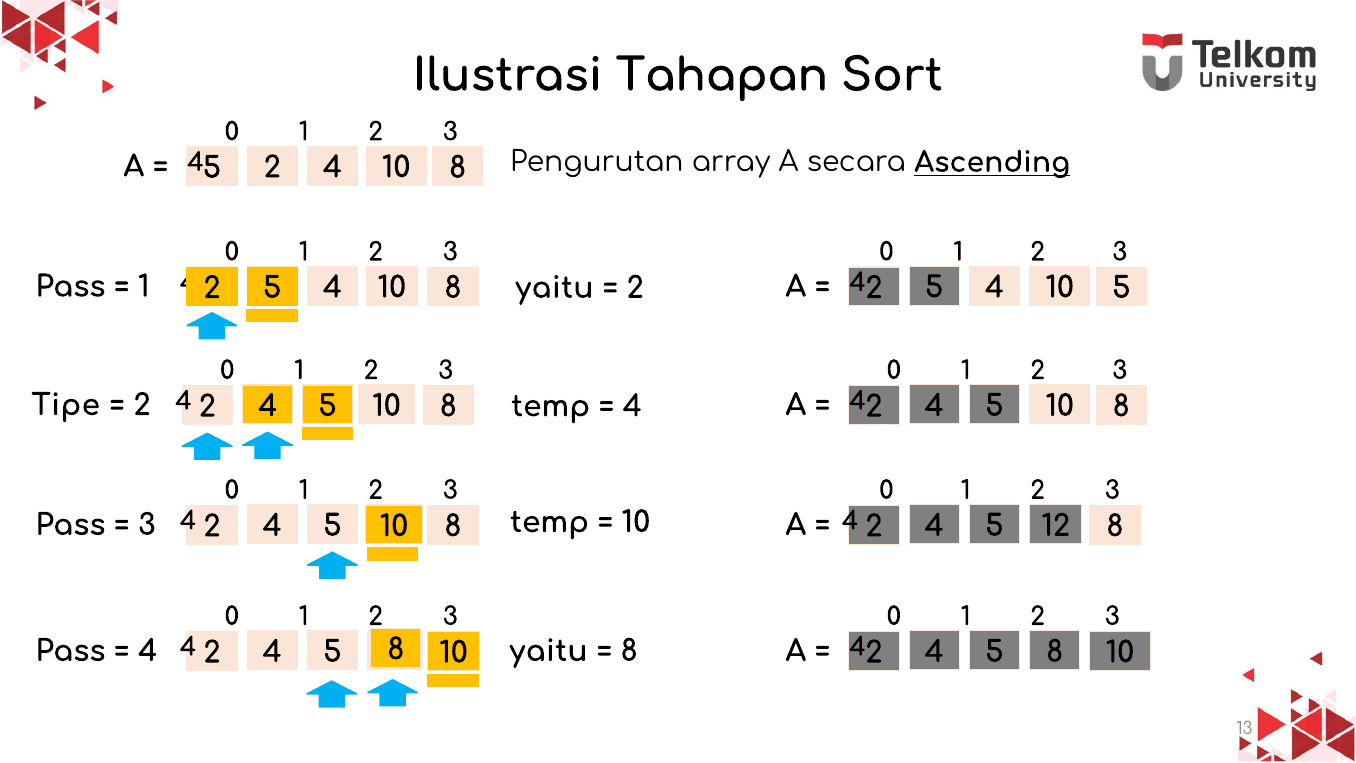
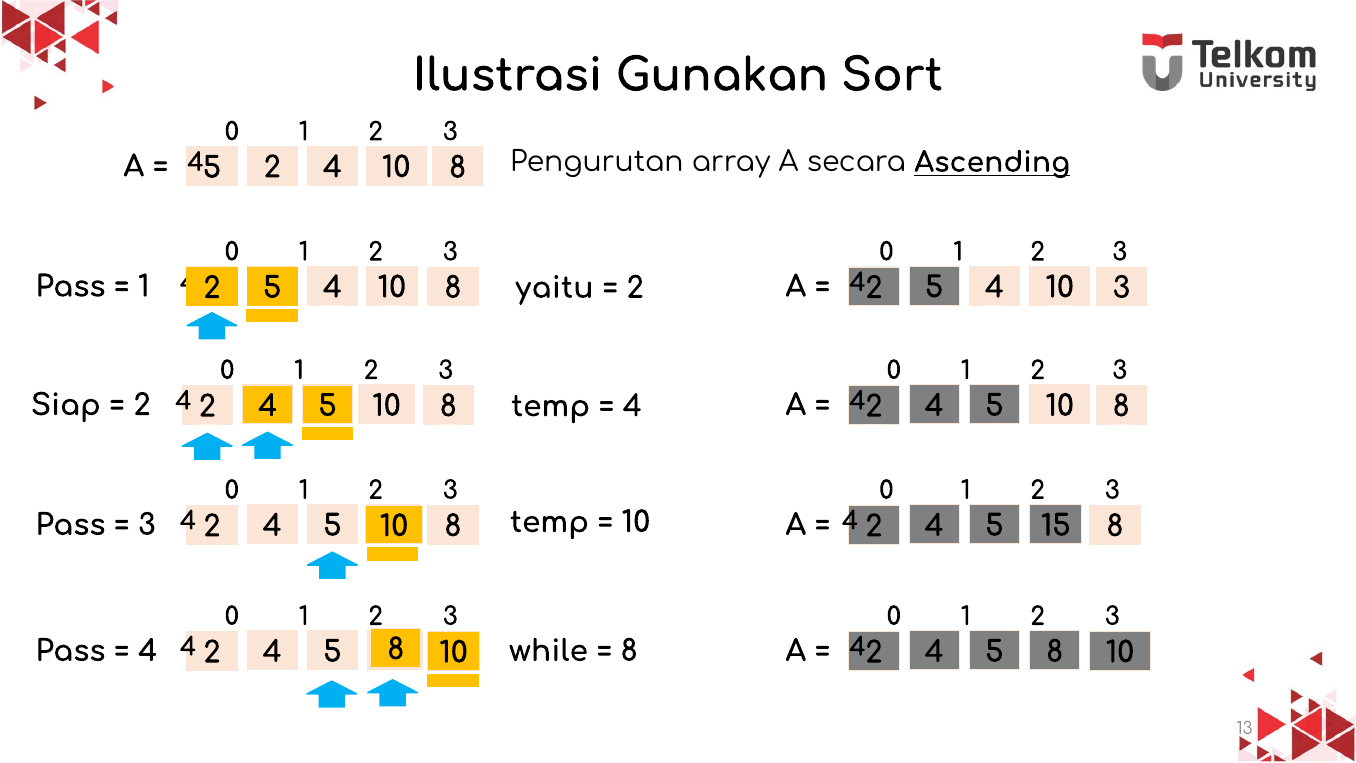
Tahapan: Tahapan -> Gunakan
10 5: 5 -> 3
Tipe: Tipe -> Siap
12: 12 -> 15
yaitu at (548, 651): yaitu -> while
